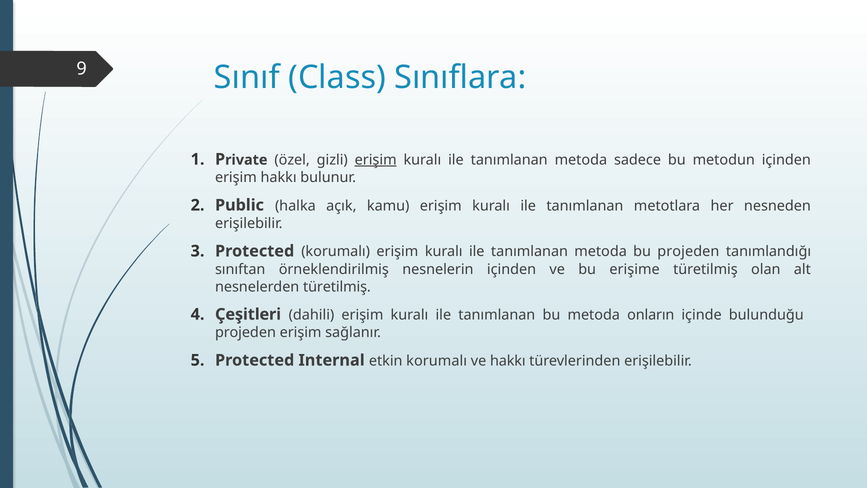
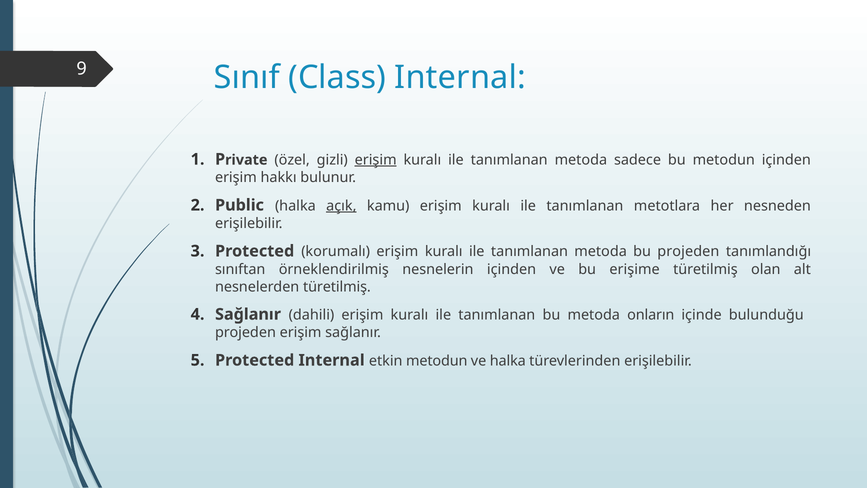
Class Sınıflara: Sınıflara -> Internal
açık underline: none -> present
Çeşitleri at (248, 314): Çeşitleri -> Sağlanır
etkin korumalı: korumalı -> metodun
ve hakkı: hakkı -> halka
